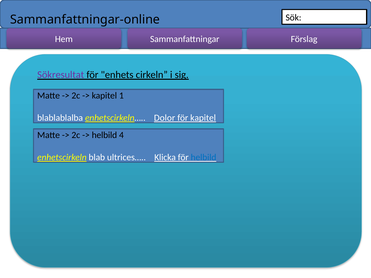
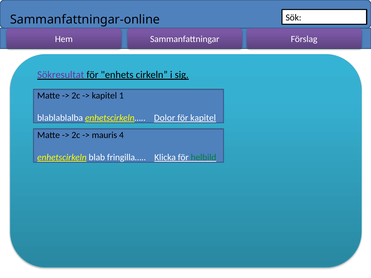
helbild at (104, 135): helbild -> mauris
ultrices…: ultrices… -> fringilla…
helbild at (204, 157) colour: blue -> green
